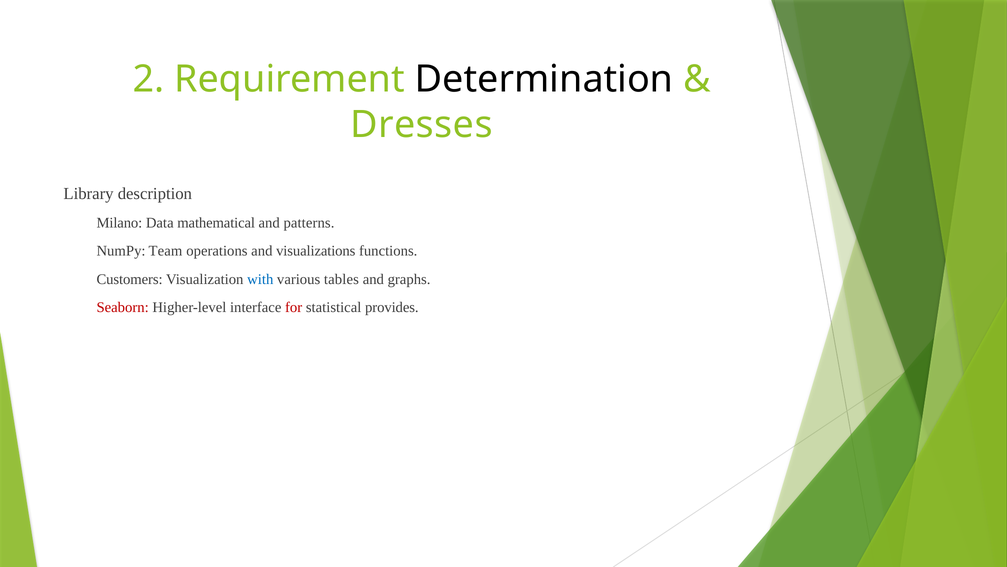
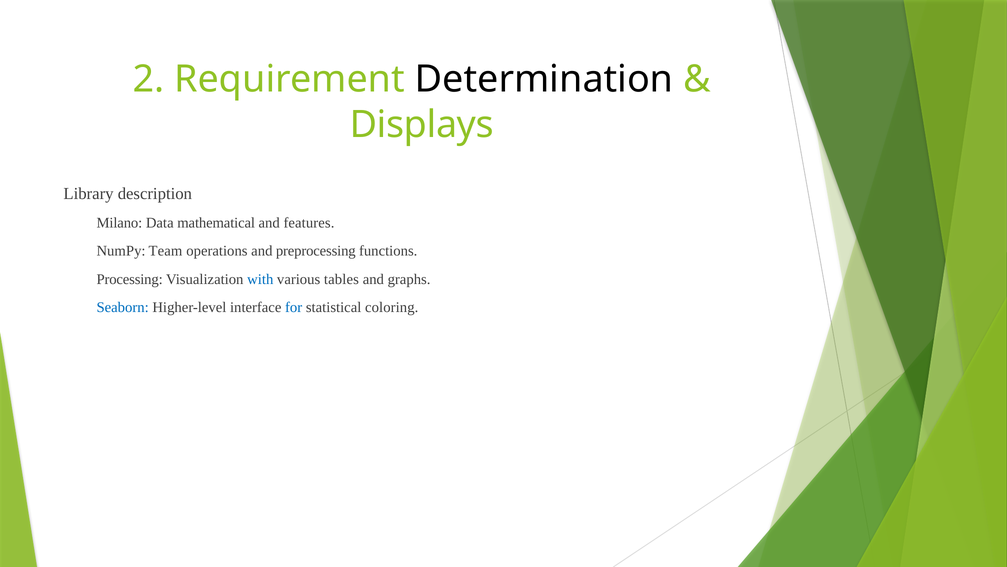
Dresses: Dresses -> Displays
patterns: patterns -> features
visualizations: visualizations -> preprocessing
Customers: Customers -> Processing
Seaborn colour: red -> blue
for colour: red -> blue
provides: provides -> coloring
